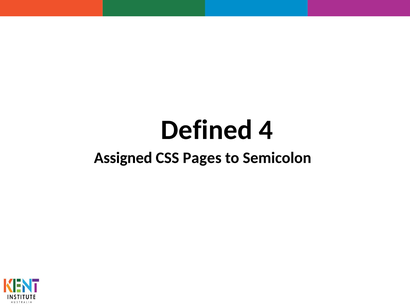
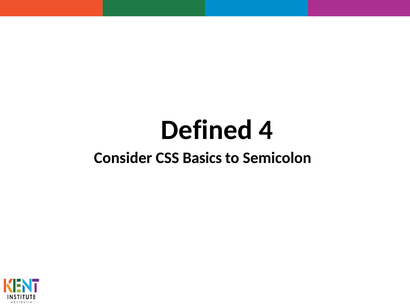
Assigned: Assigned -> Consider
Pages: Pages -> Basics
